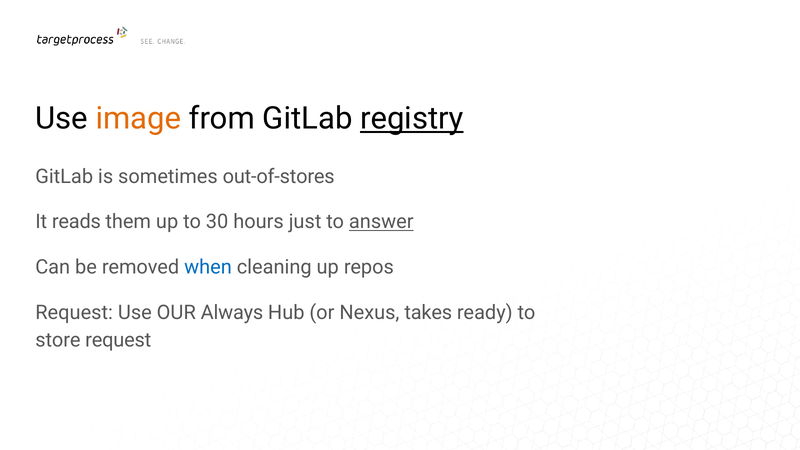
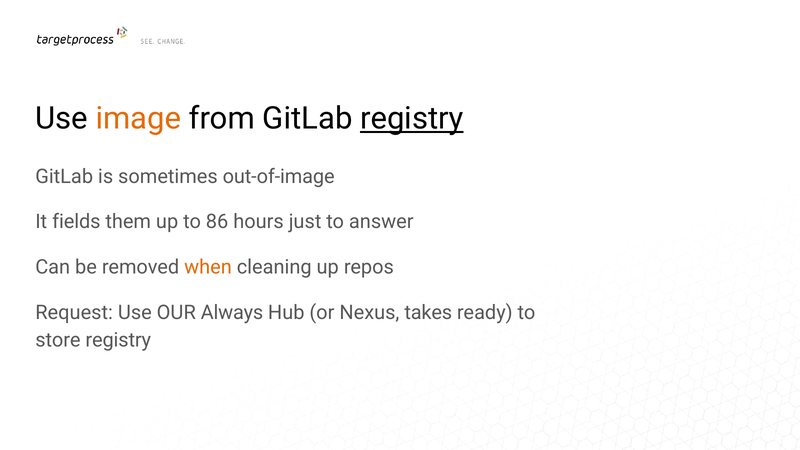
out-of-stores: out-of-stores -> out-of-image
reads: reads -> fields
30: 30 -> 86
answer underline: present -> none
when colour: blue -> orange
store request: request -> registry
